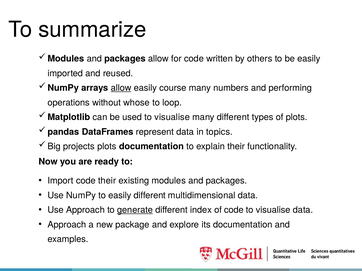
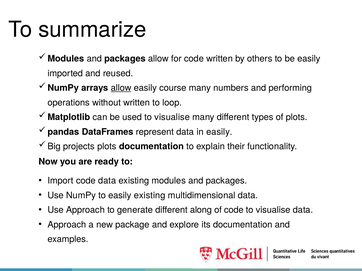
without whose: whose -> written
in topics: topics -> easily
code their: their -> data
easily different: different -> existing
generate underline: present -> none
index: index -> along
